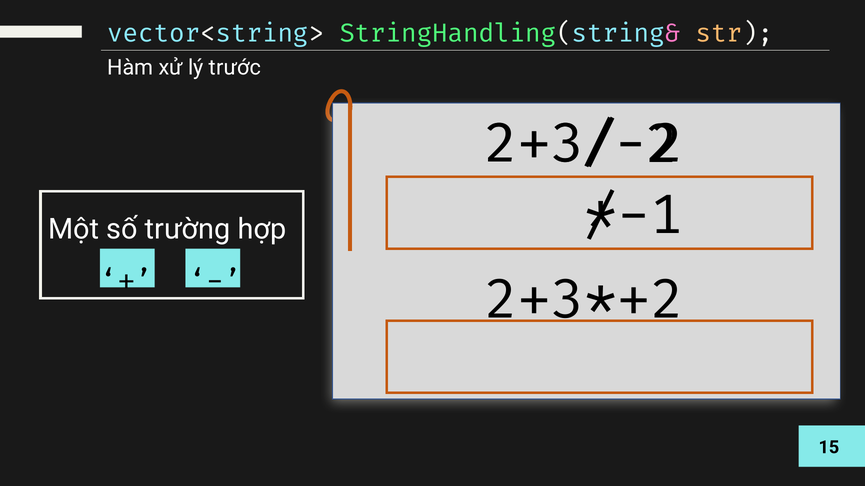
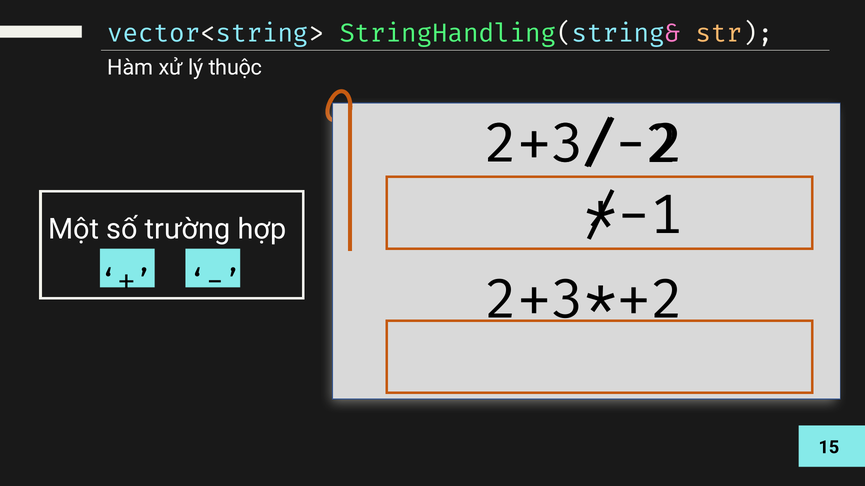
trước: trước -> thuộc
